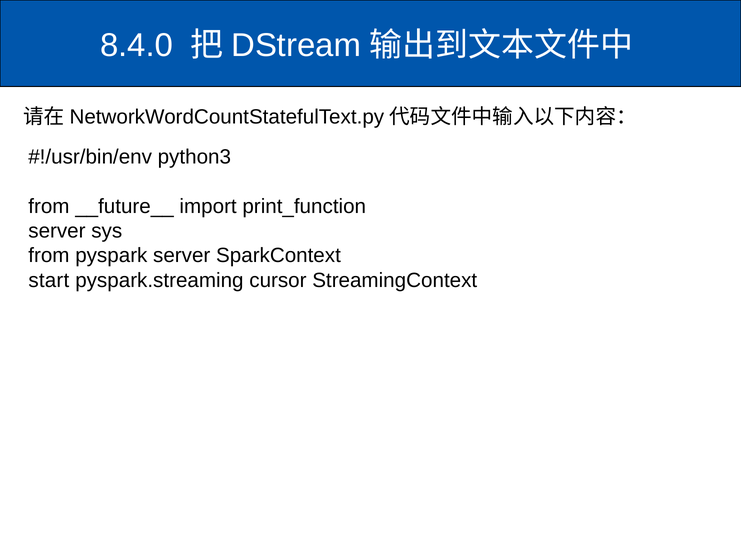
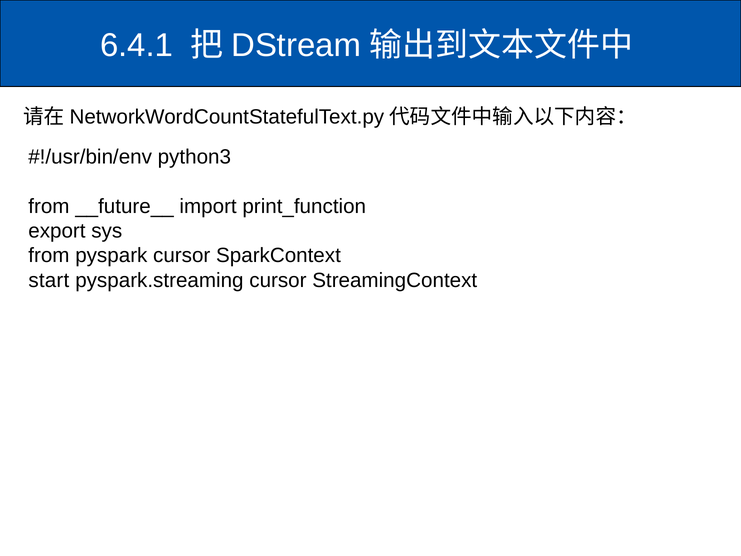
8.4.0: 8.4.0 -> 6.4.1
server at (57, 231): server -> export
pyspark server: server -> cursor
